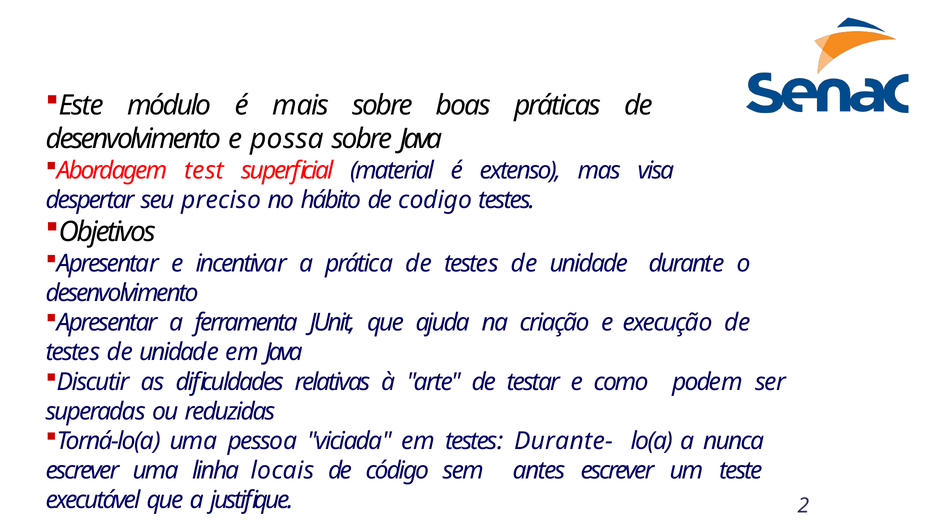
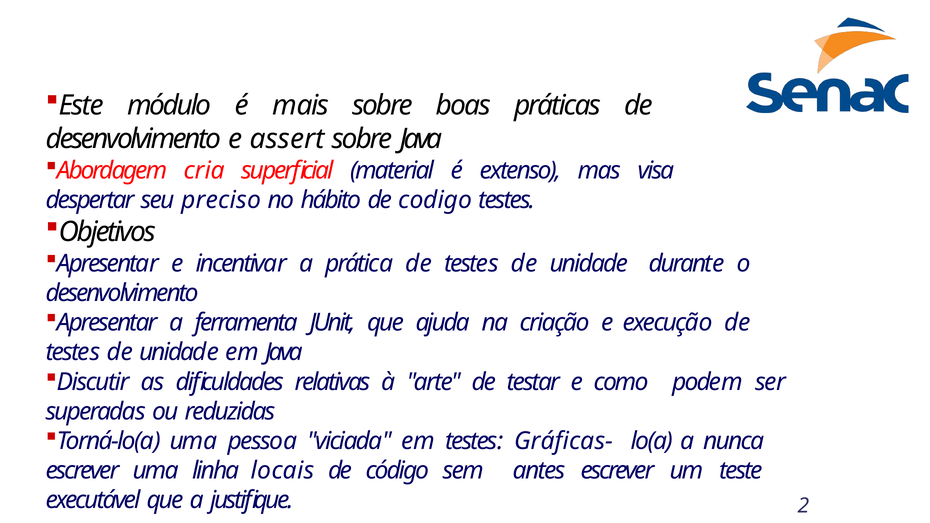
possa: possa -> assert
test: test -> cria
Durante-: Durante- -> Gráficas-
